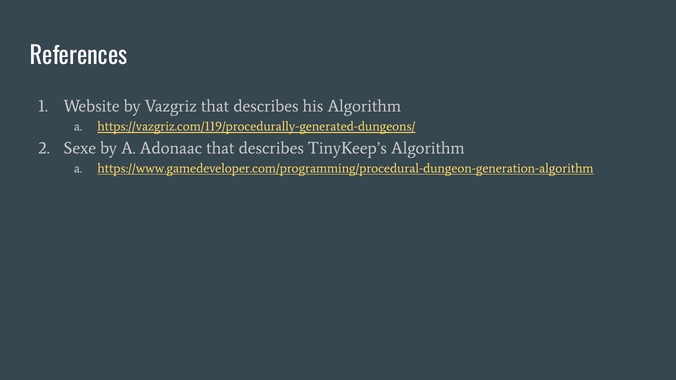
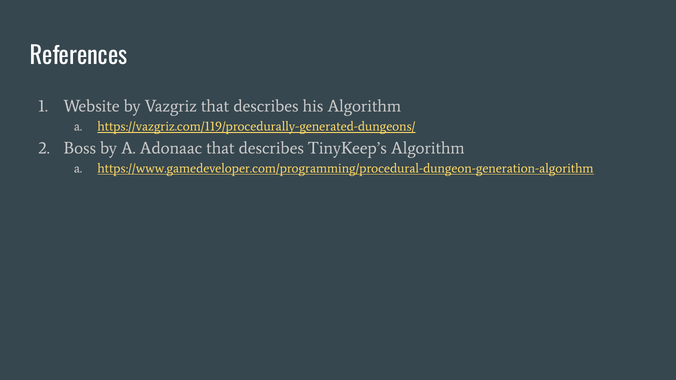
Sexe: Sexe -> Boss
